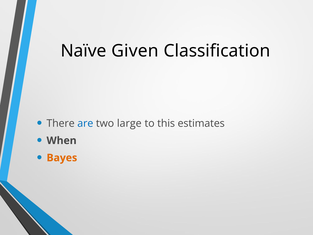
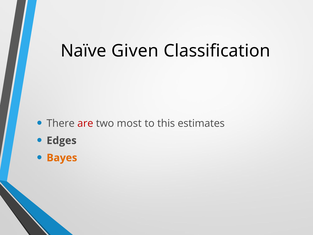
are colour: blue -> red
large: large -> most
When: When -> Edges
